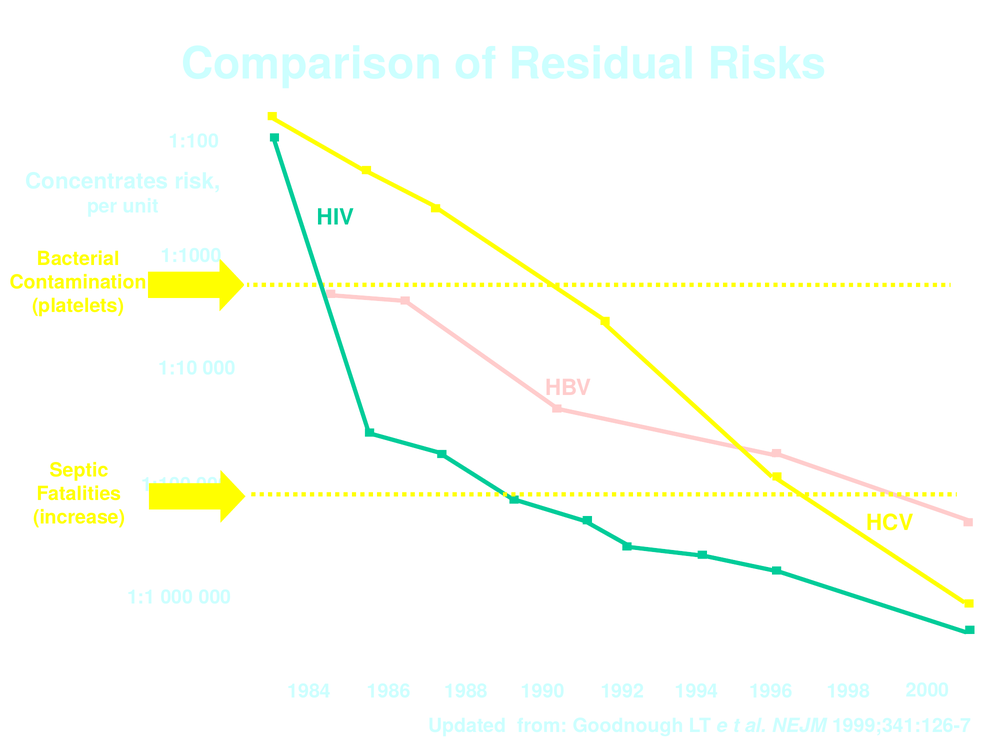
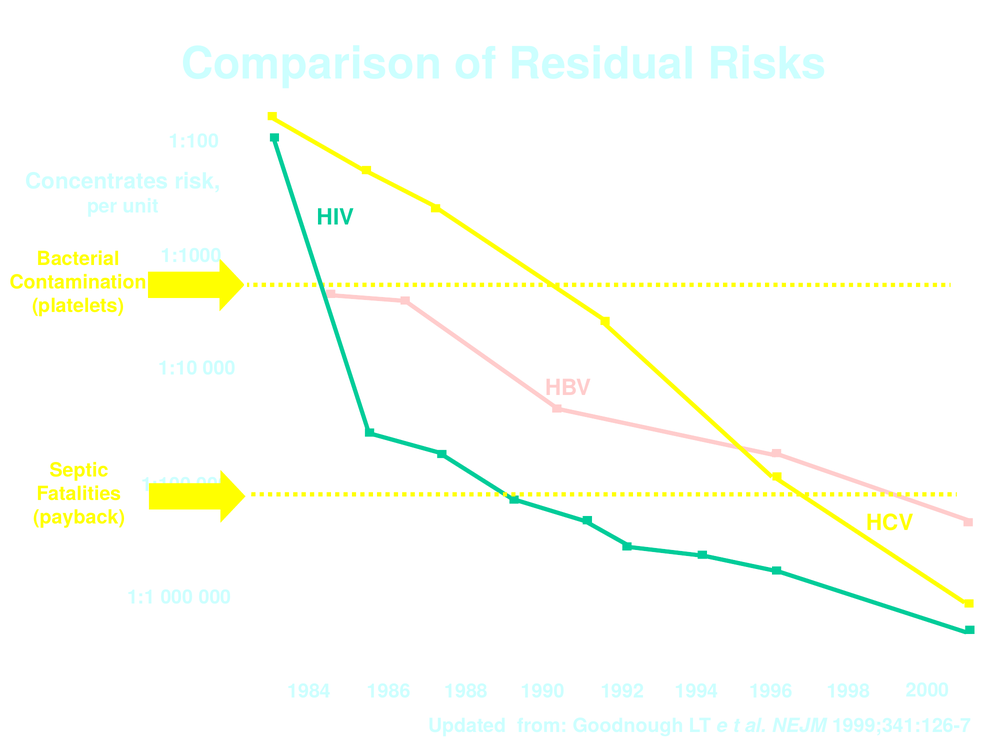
increase: increase -> payback
